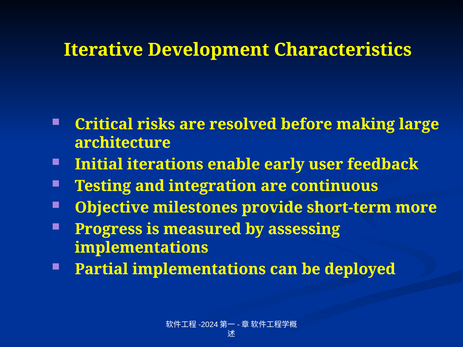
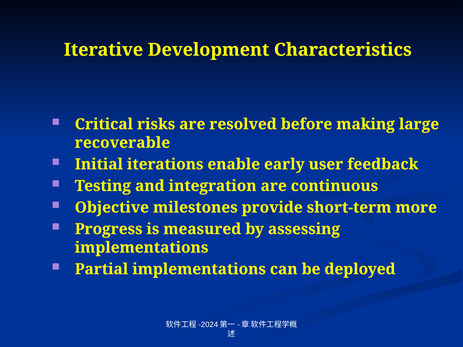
architecture: architecture -> recoverable
